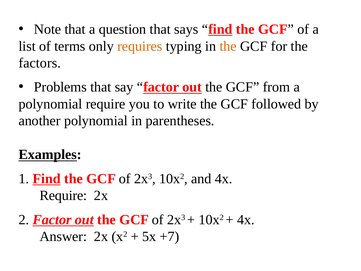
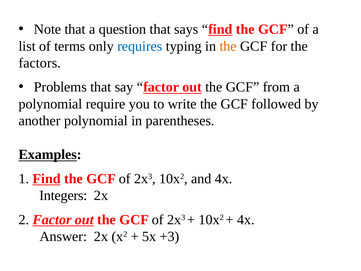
requires colour: orange -> blue
Require at (63, 195): Require -> Integers
+7: +7 -> +3
